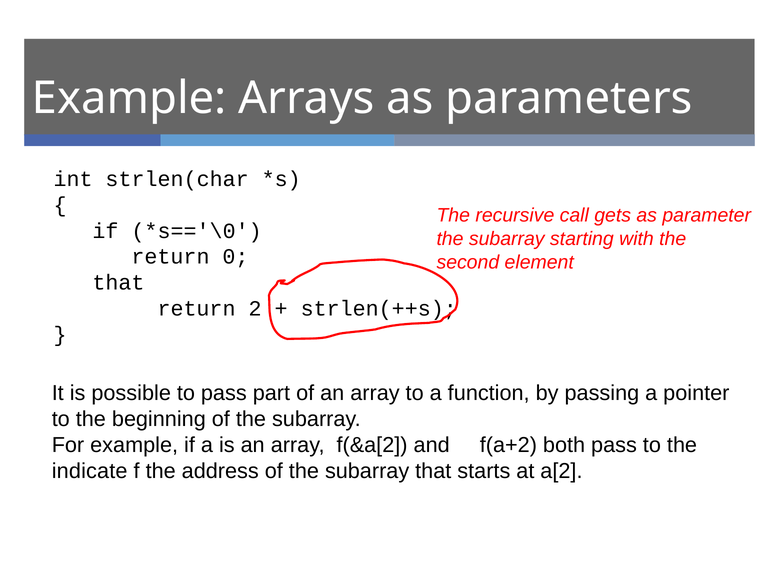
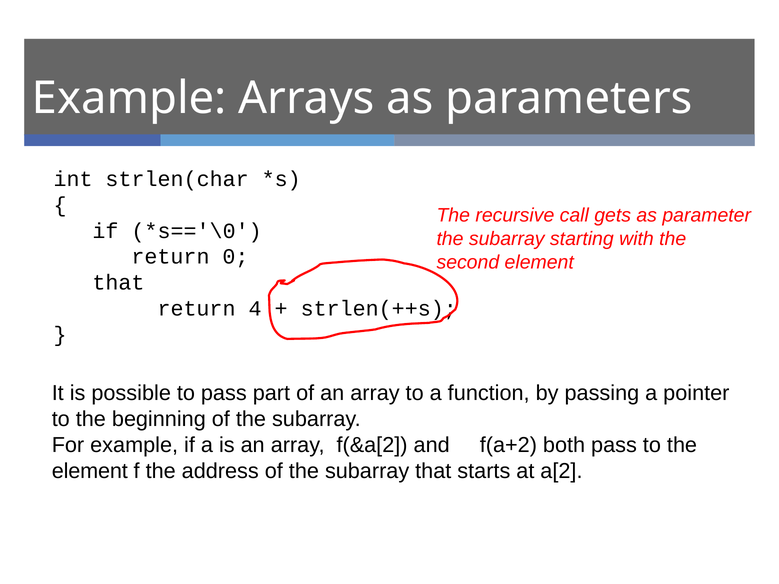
2: 2 -> 4
indicate at (90, 471): indicate -> element
